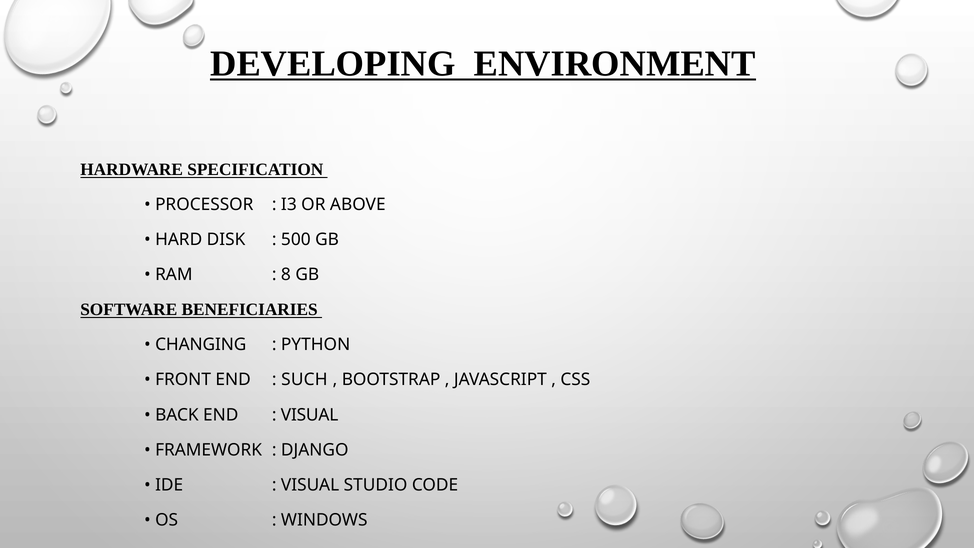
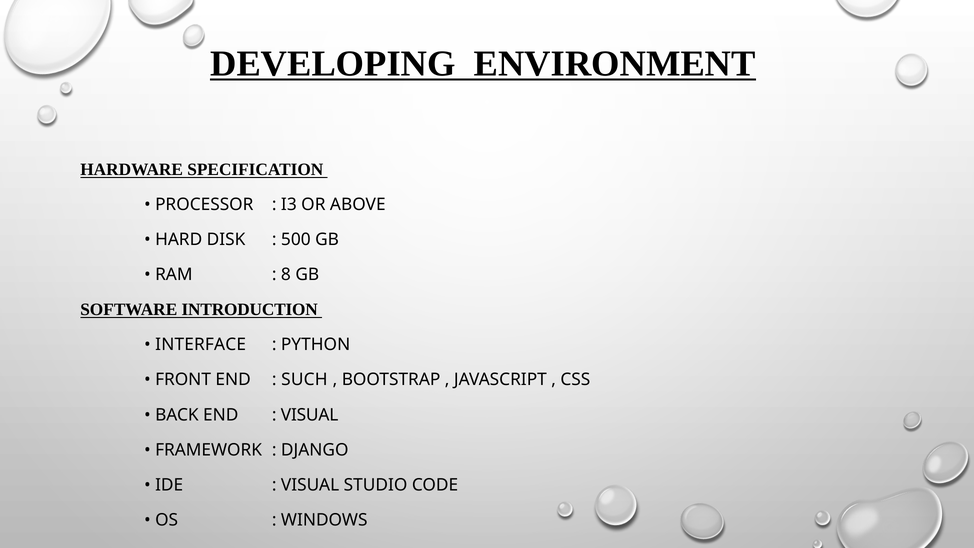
BENEFICIARIES: BENEFICIARIES -> INTRODUCTION
CHANGING: CHANGING -> INTERFACE
